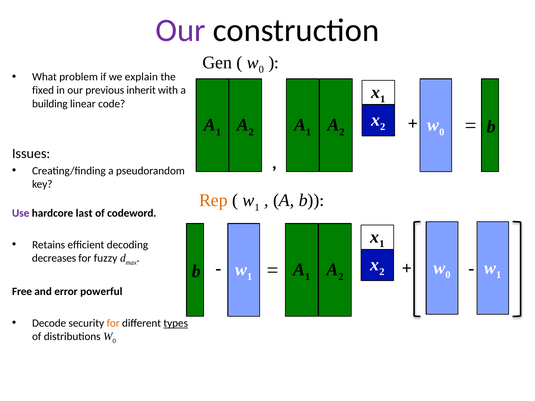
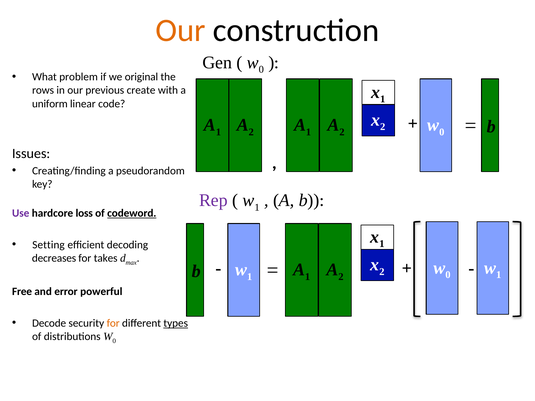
Our at (180, 30) colour: purple -> orange
explain: explain -> original
fixed: fixed -> rows
inherit: inherit -> create
building: building -> uniform
Rep colour: orange -> purple
last: last -> loss
codeword underline: none -> present
Retains: Retains -> Setting
fuzzy: fuzzy -> takes
